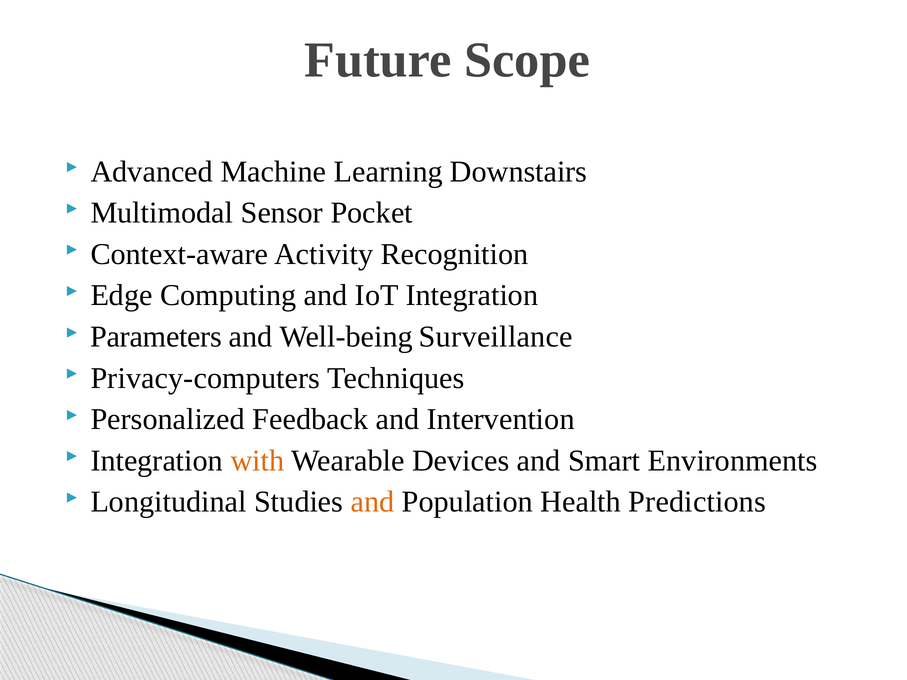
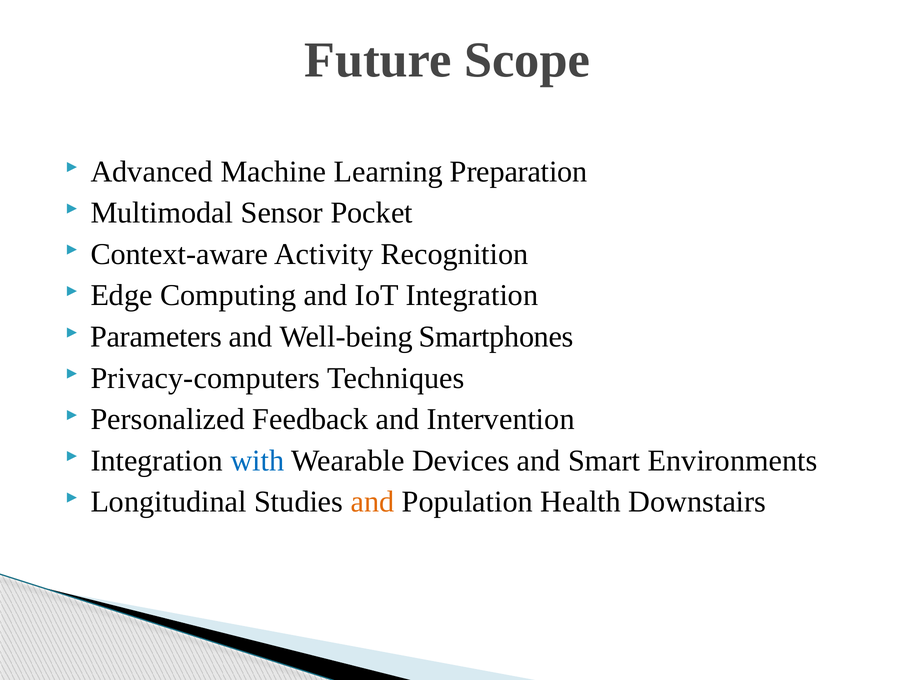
Downstairs: Downstairs -> Preparation
Surveillance: Surveillance -> Smartphones
with colour: orange -> blue
Predictions: Predictions -> Downstairs
